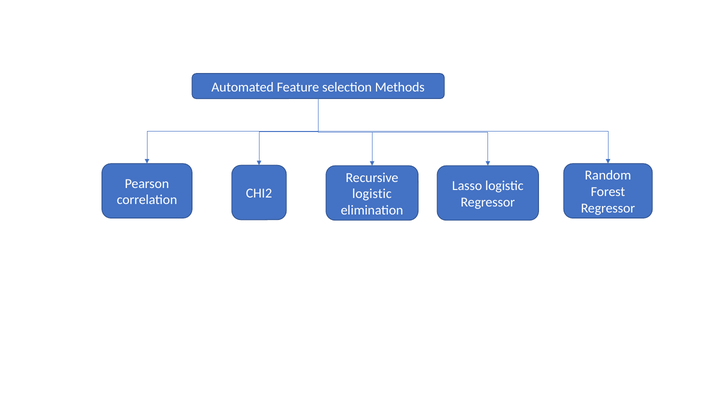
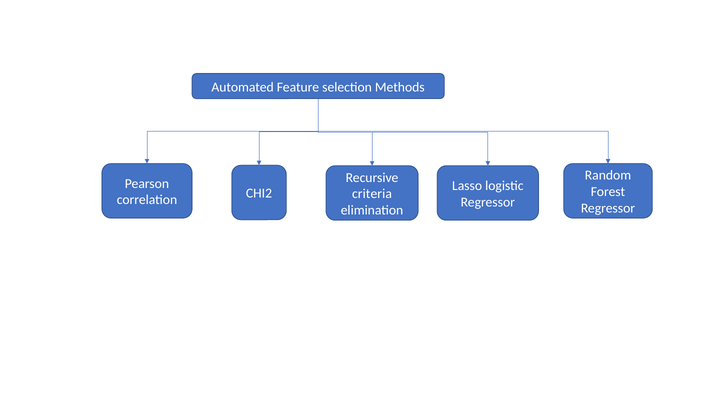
logistic at (372, 194): logistic -> criteria
